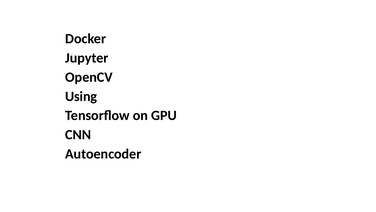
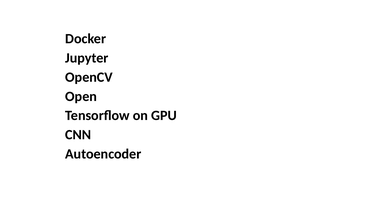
Using: Using -> Open
